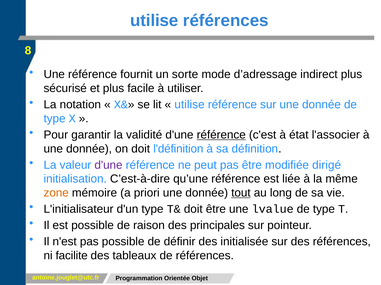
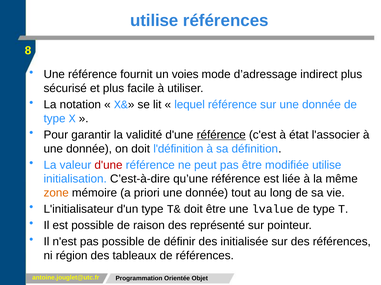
sorte: sorte -> voies
utilise at (190, 105): utilise -> lequel
d'une at (109, 165) colour: purple -> red
modifiée dirigé: dirigé -> utilise
tout underline: present -> none
principales: principales -> représenté
facilite: facilite -> région
